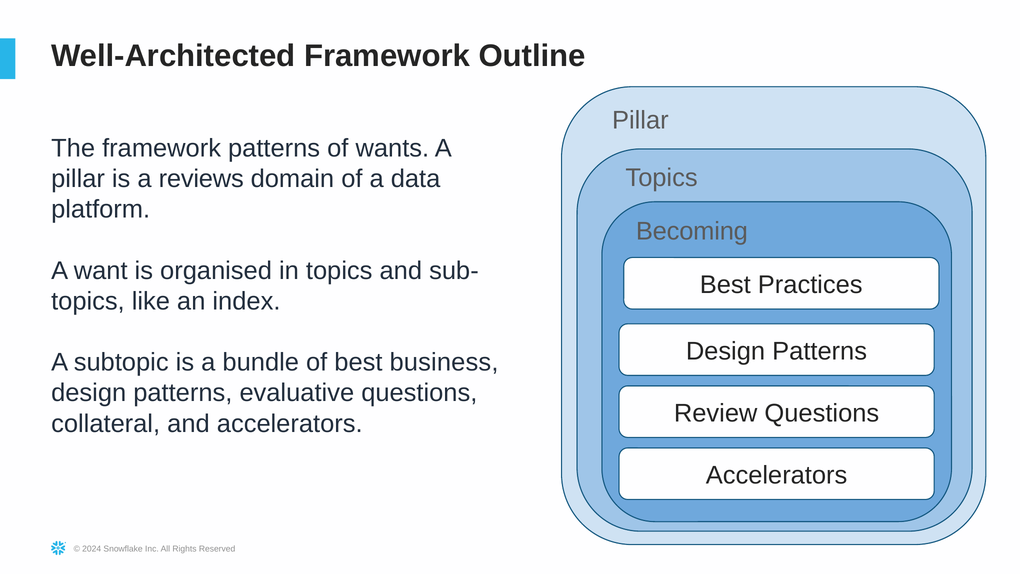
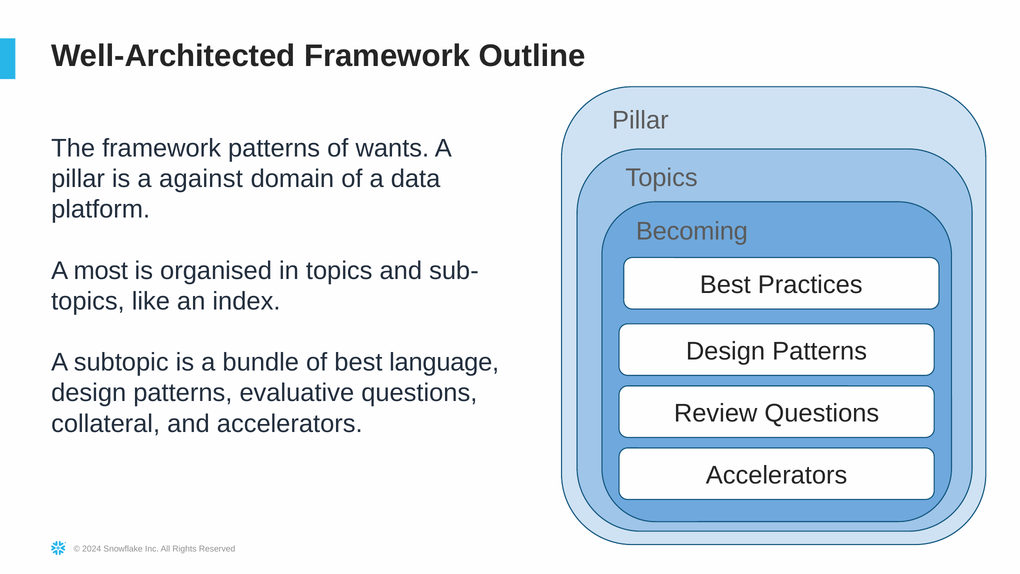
reviews: reviews -> against
want: want -> most
business: business -> language
